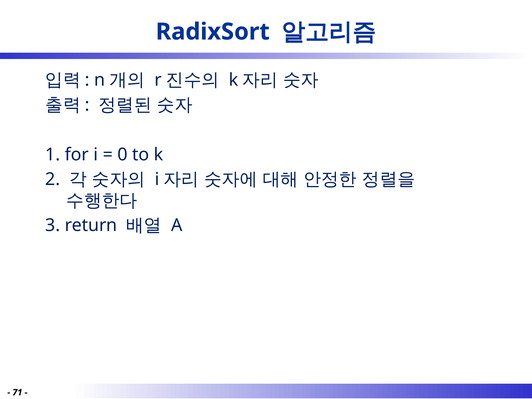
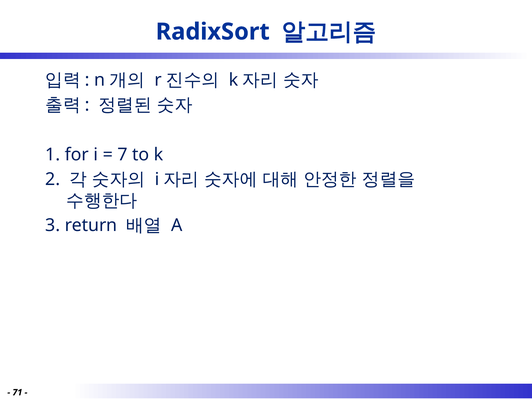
0: 0 -> 7
